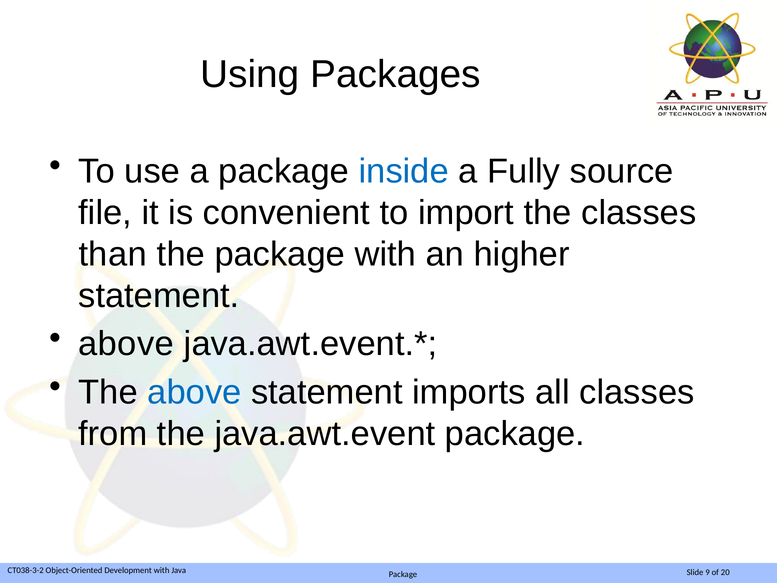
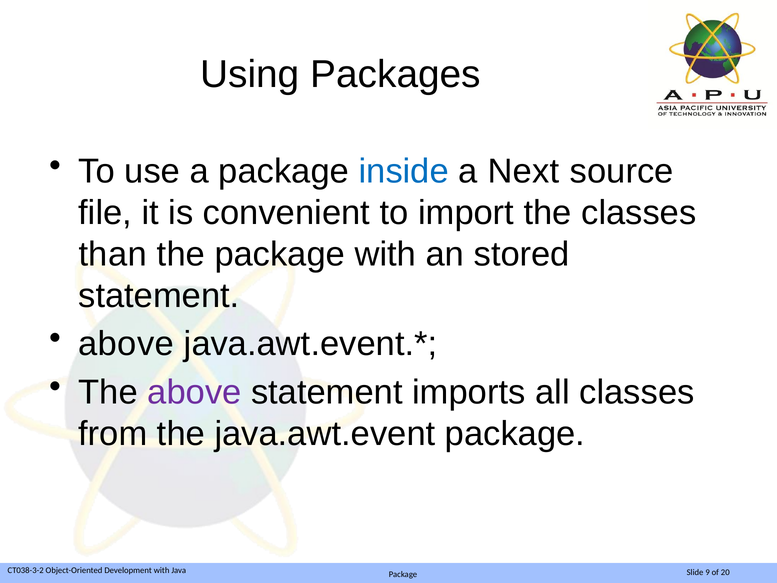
Fully: Fully -> Next
higher: higher -> stored
above at (194, 392) colour: blue -> purple
